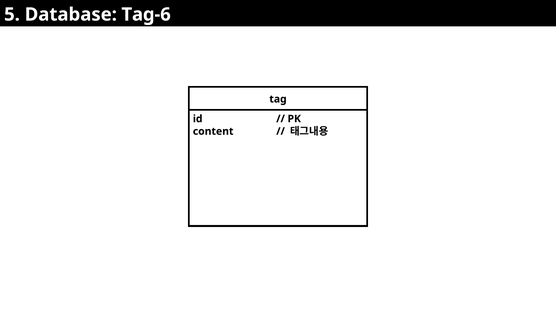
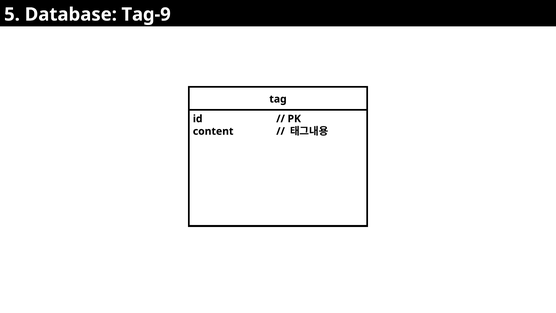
Tag-6: Tag-6 -> Tag-9
